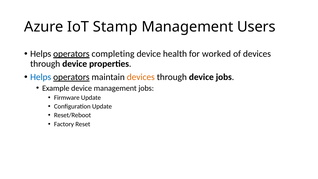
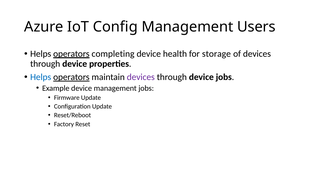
Stamp: Stamp -> Config
worked: worked -> storage
devices at (141, 77) colour: orange -> purple
